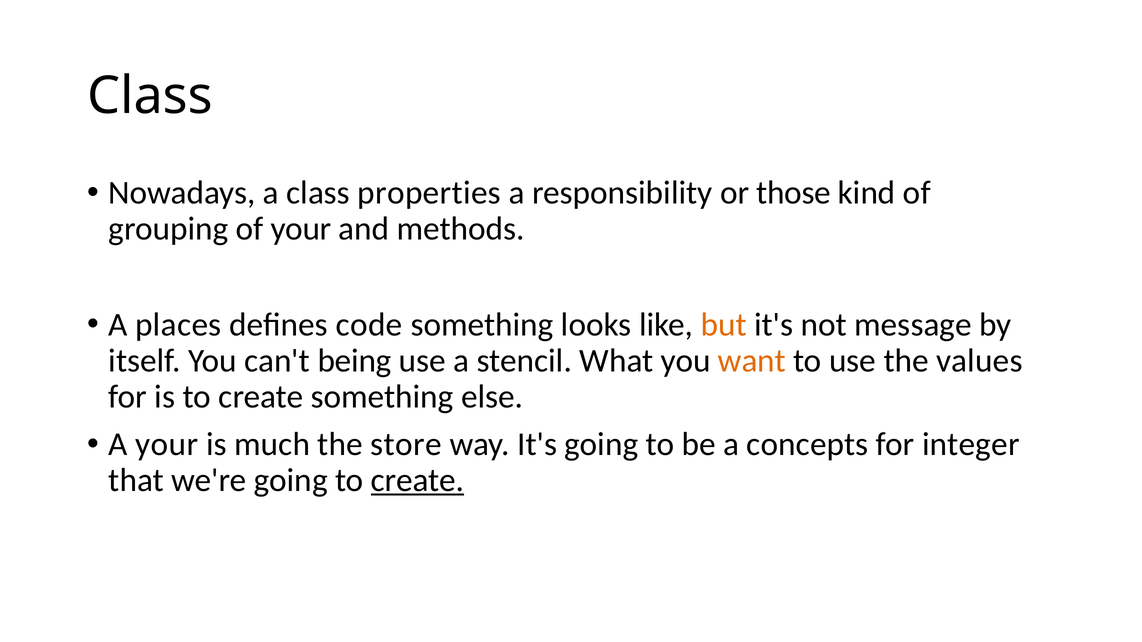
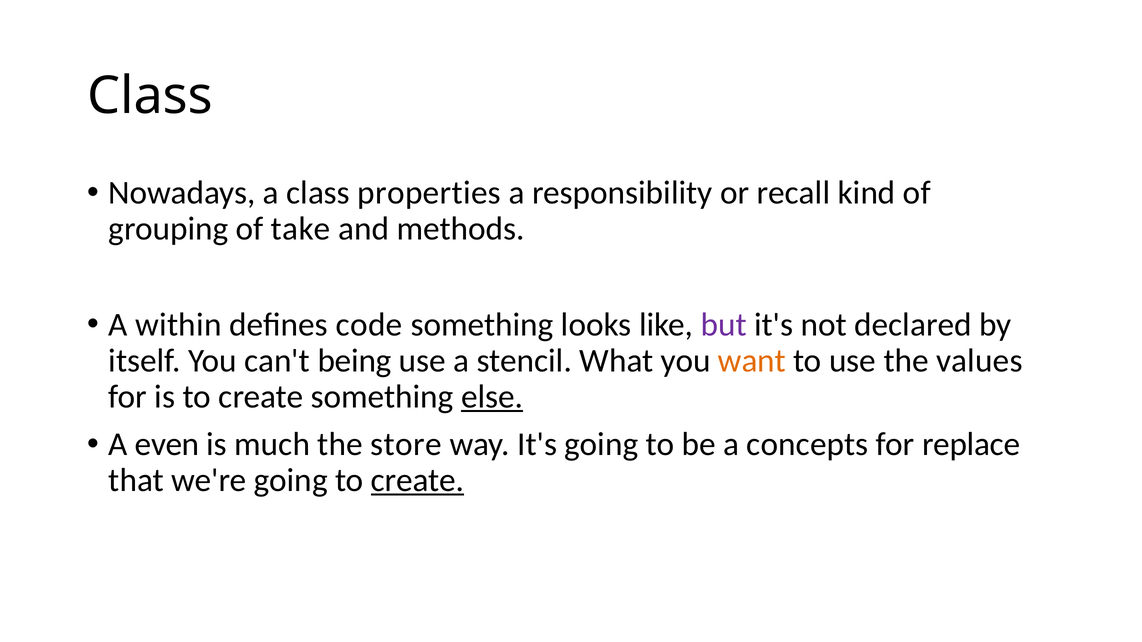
those: those -> recall
of your: your -> take
places: places -> within
but colour: orange -> purple
message: message -> declared
else underline: none -> present
A your: your -> even
integer: integer -> replace
